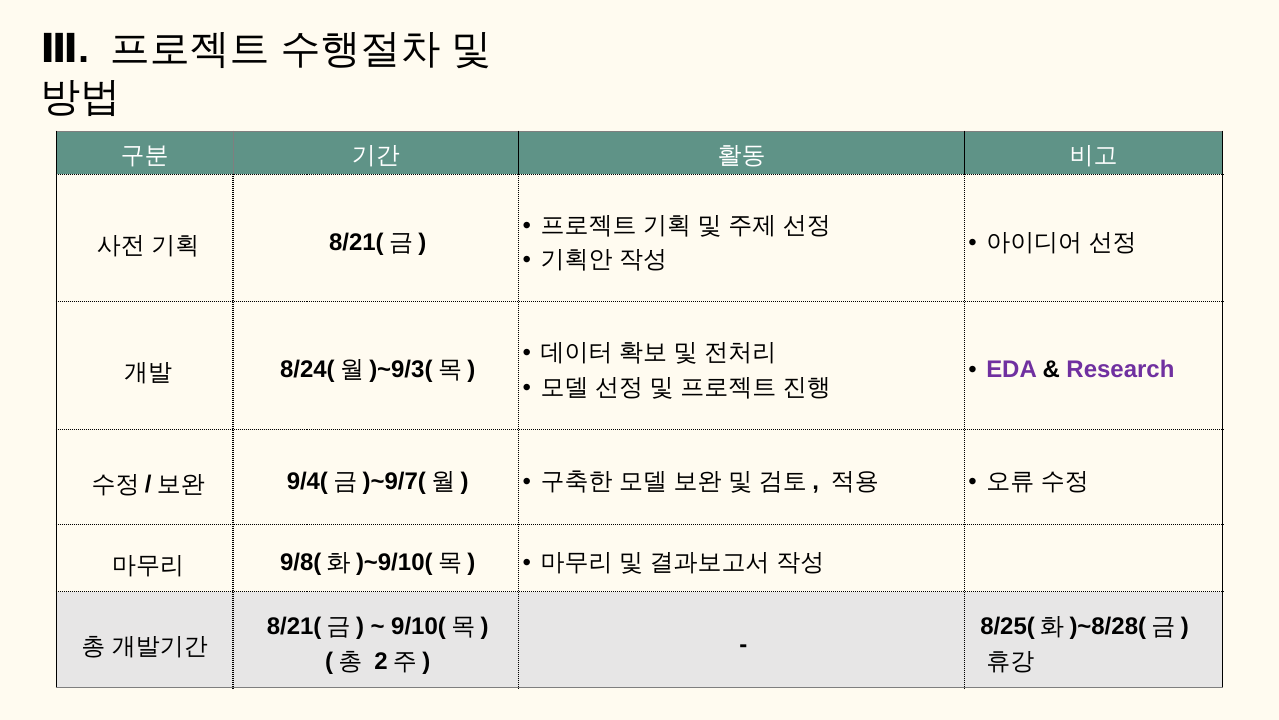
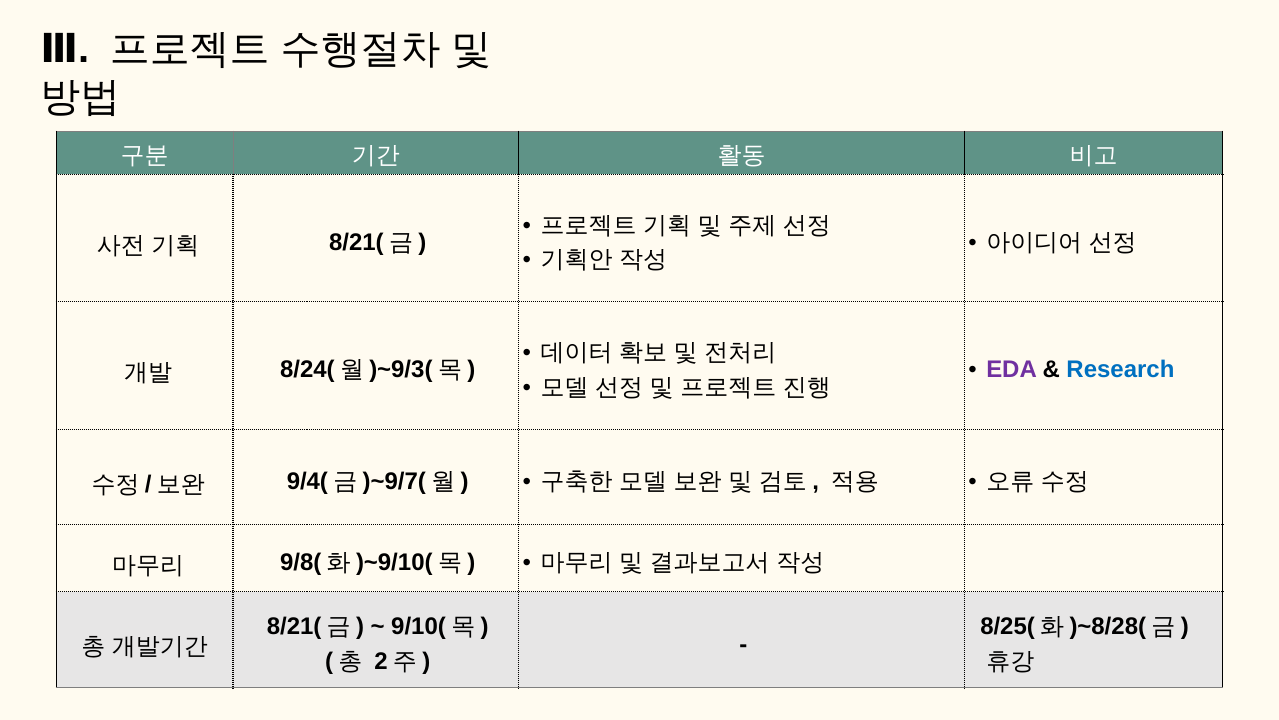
Research colour: purple -> blue
